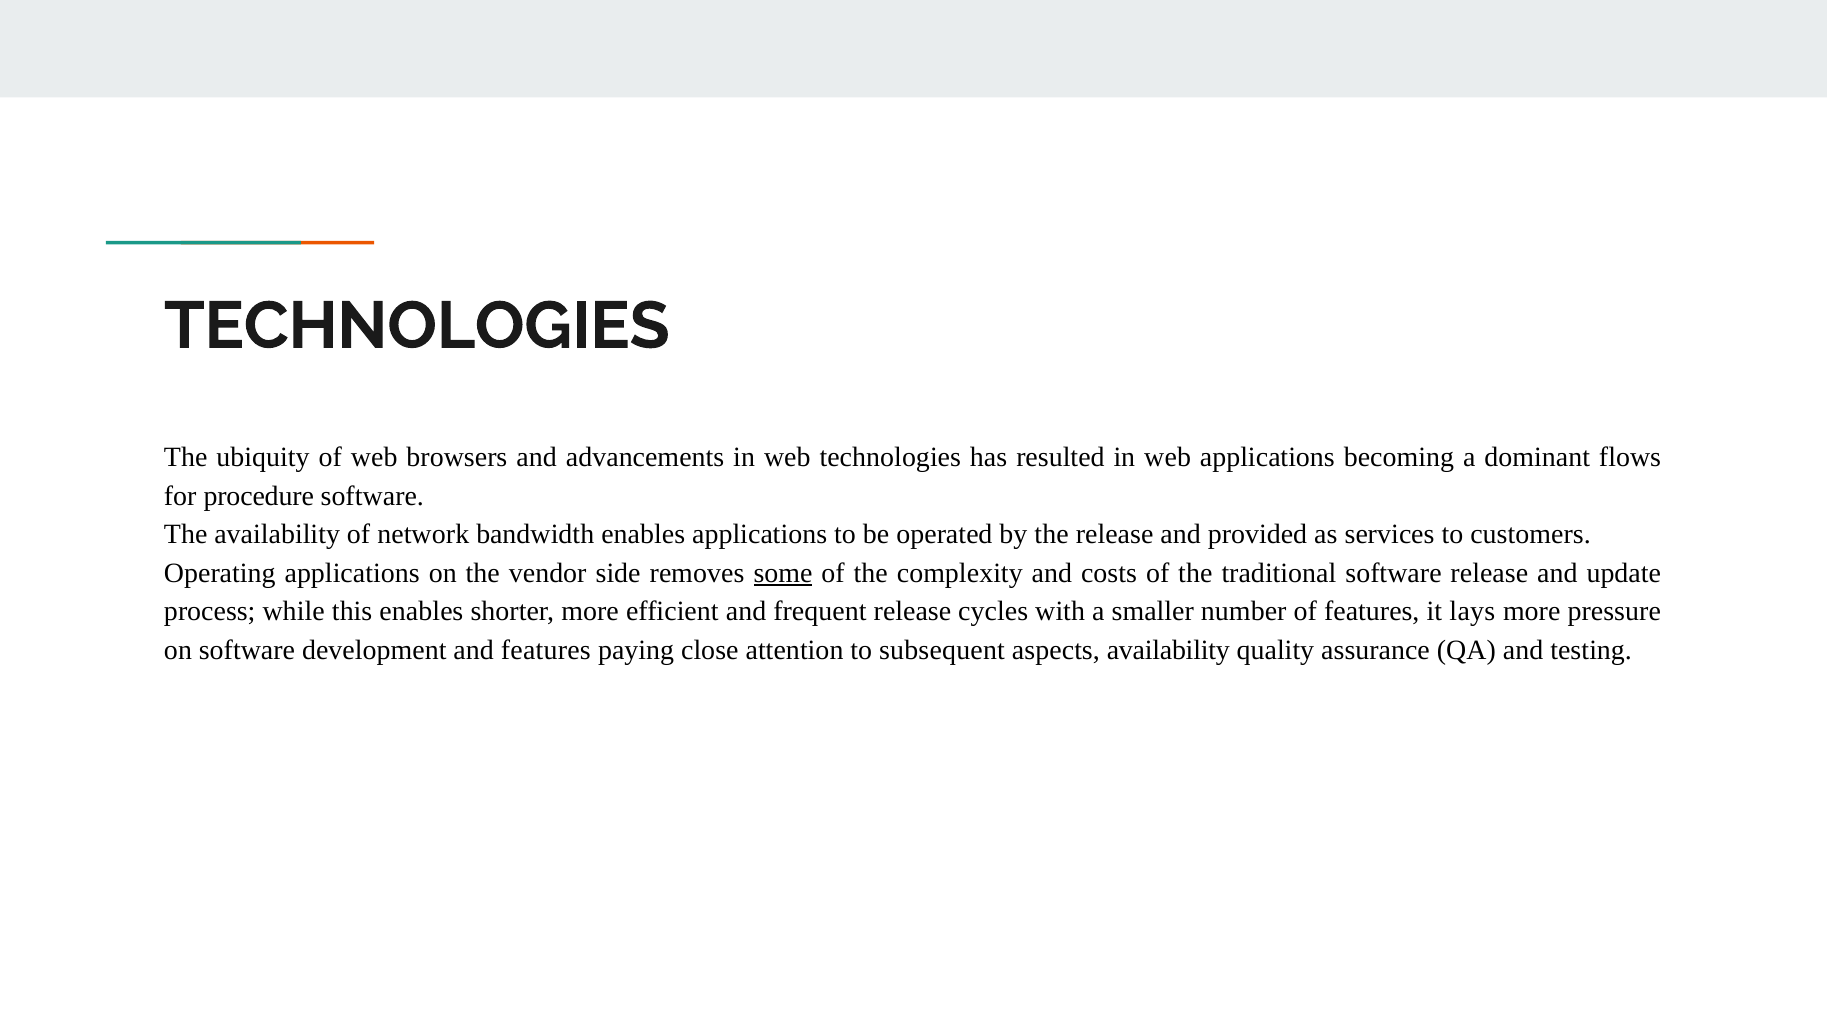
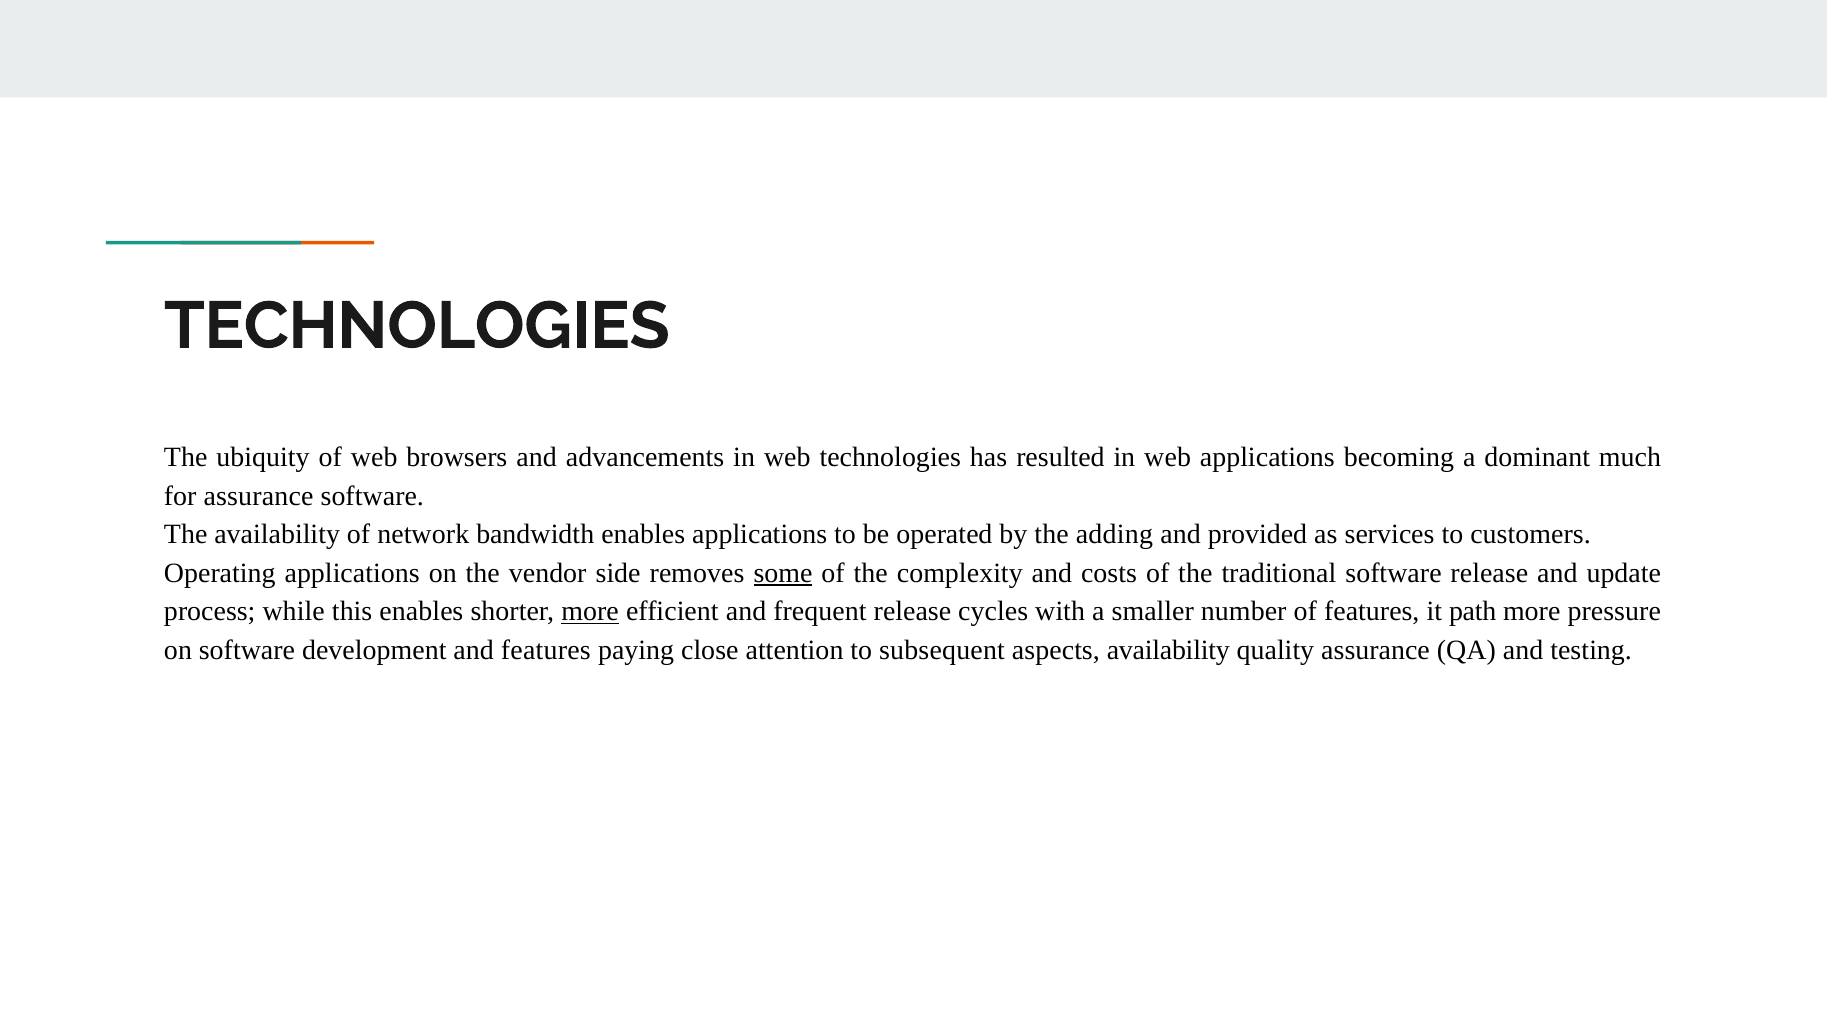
flows: flows -> much
for procedure: procedure -> assurance
the release: release -> adding
more at (590, 611) underline: none -> present
lays: lays -> path
